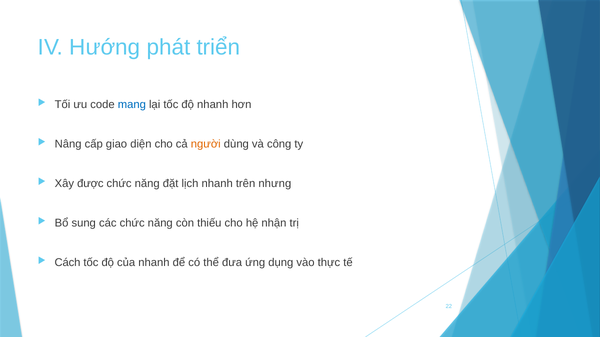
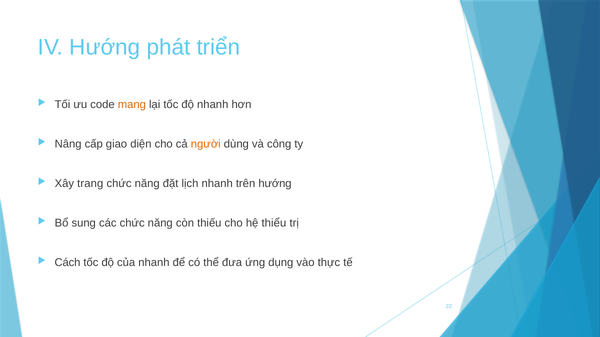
mang colour: blue -> orange
được: được -> trang
trên nhưng: nhưng -> hướng
nhận: nhận -> thiểu
